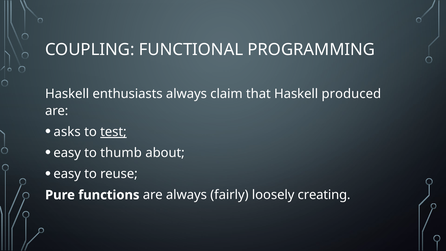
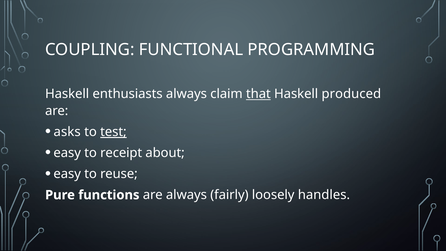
that underline: none -> present
thumb: thumb -> receipt
creating: creating -> handles
